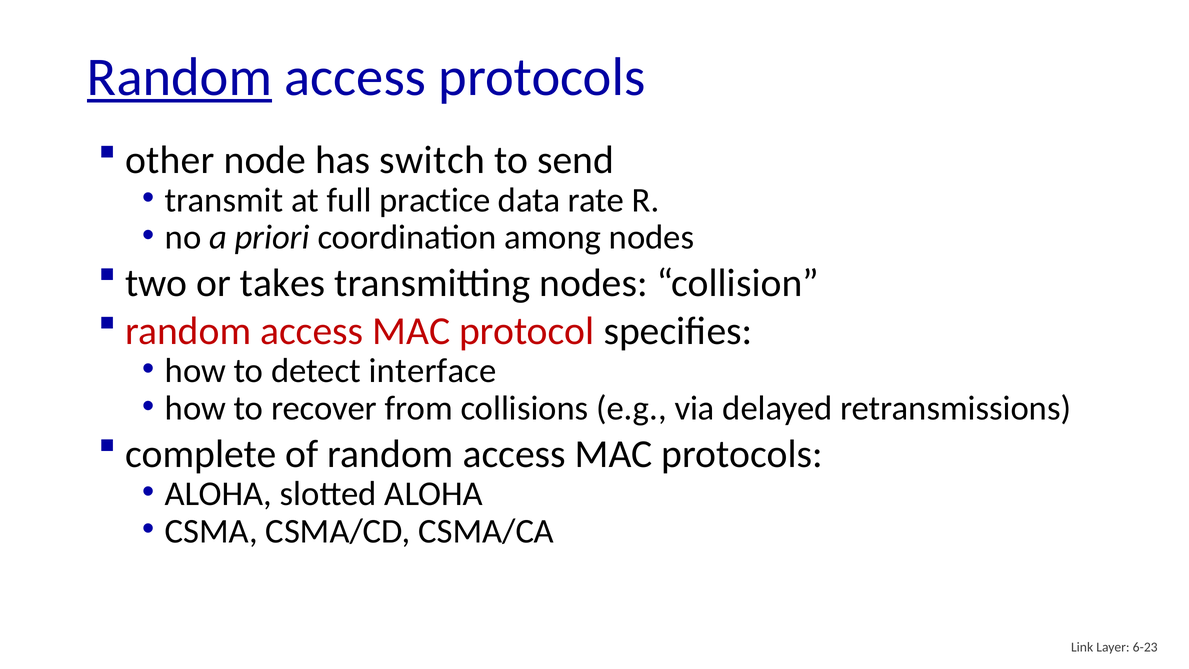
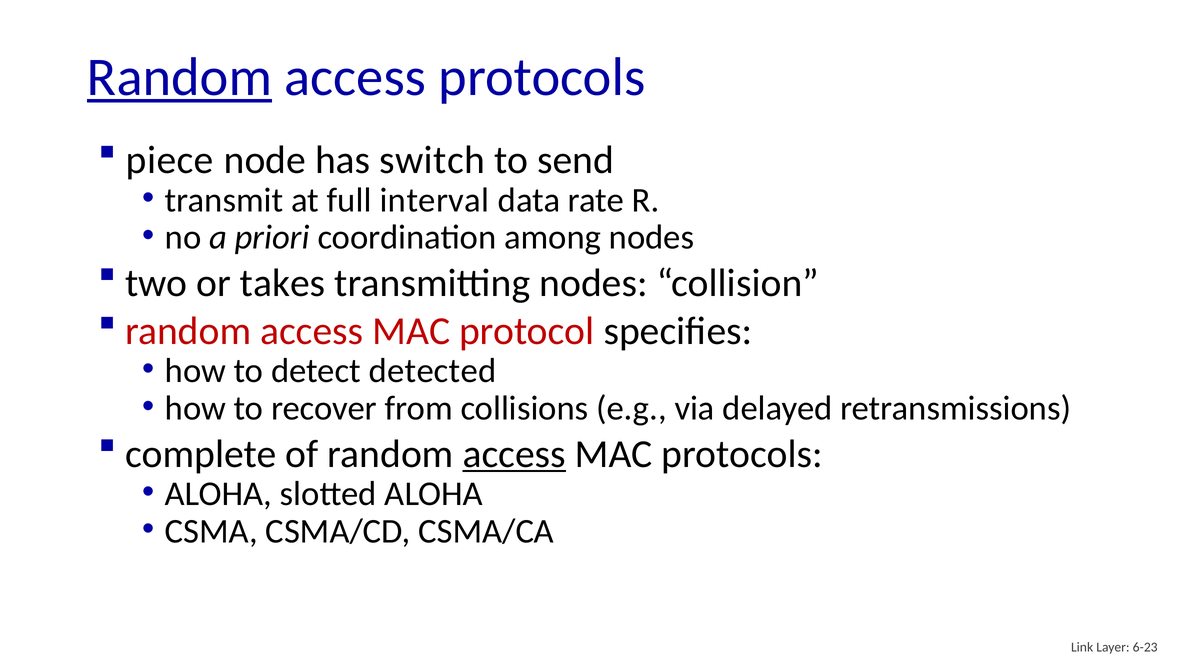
other: other -> piece
practice: practice -> interval
interface: interface -> detected
access at (514, 454) underline: none -> present
